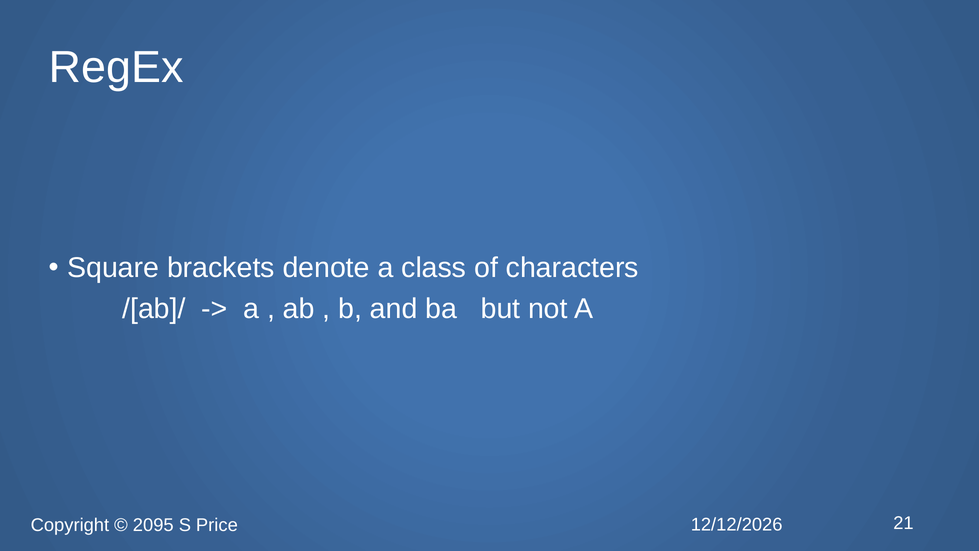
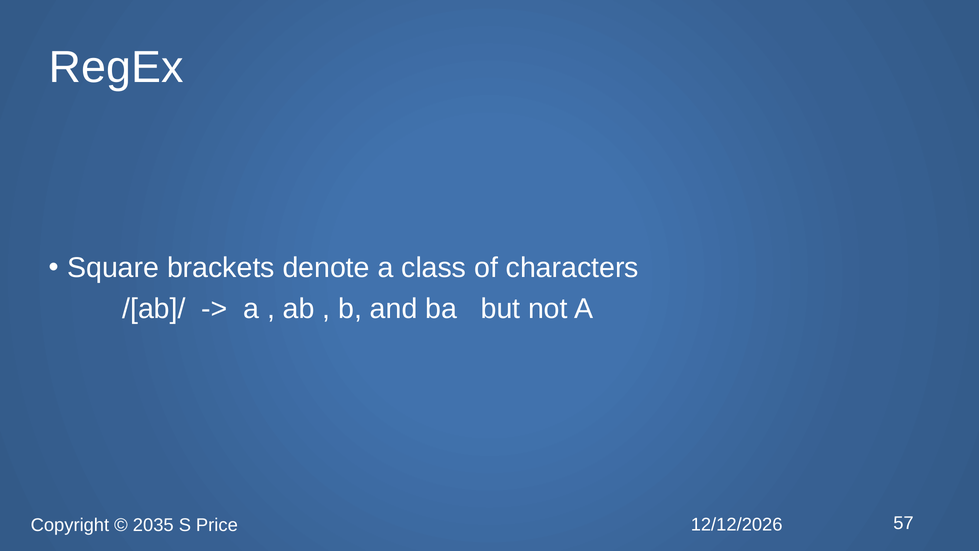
2095: 2095 -> 2035
21: 21 -> 57
